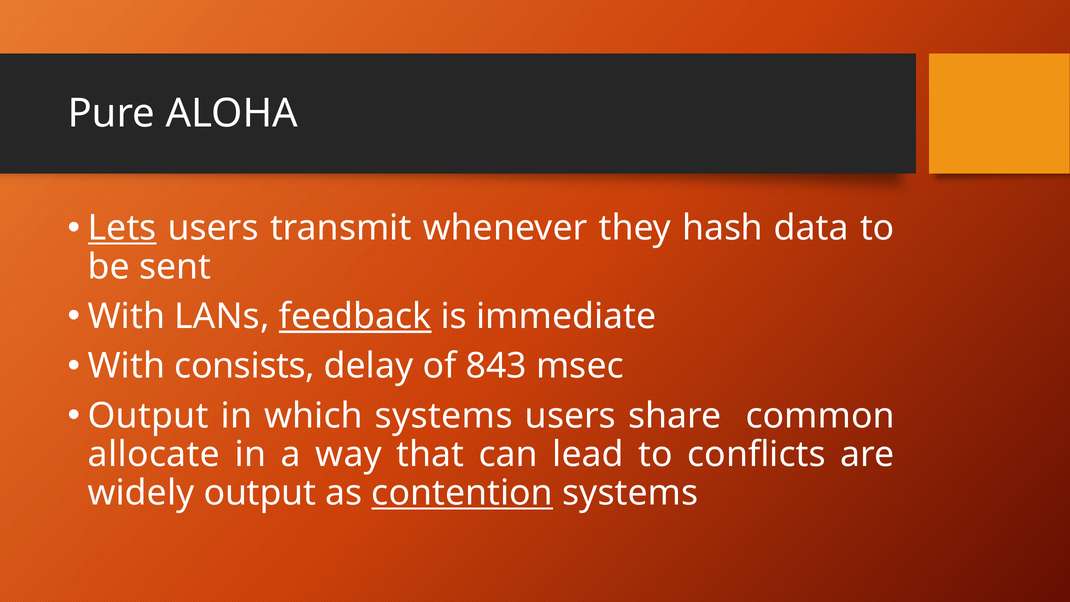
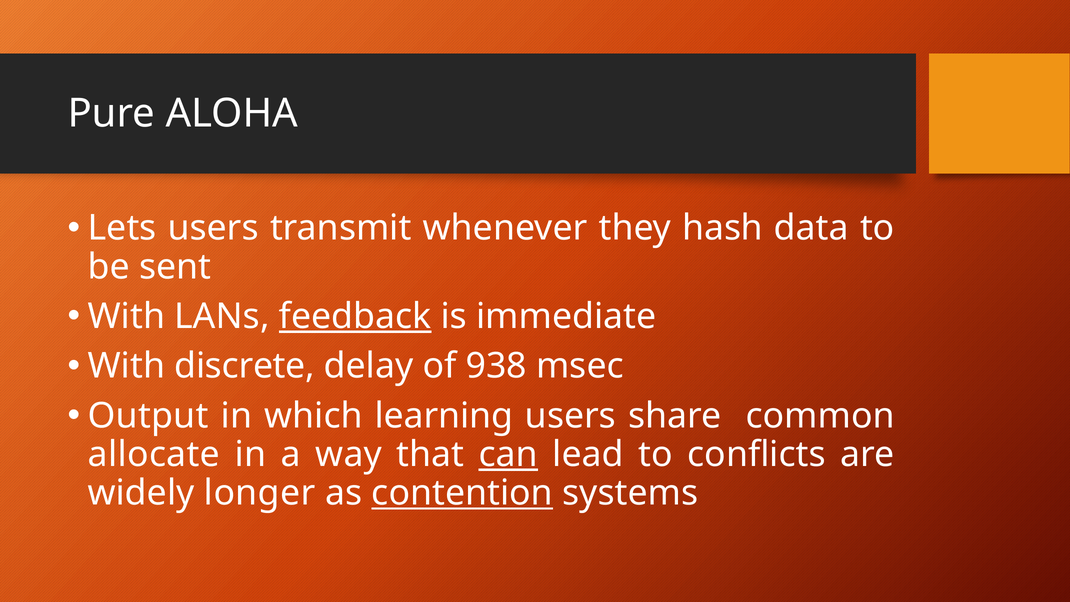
Lets underline: present -> none
consists: consists -> discrete
843: 843 -> 938
which systems: systems -> learning
can underline: none -> present
widely output: output -> longer
